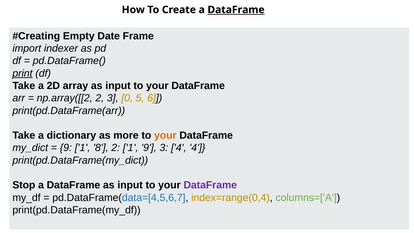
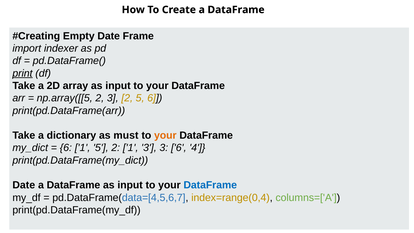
DataFrame at (236, 10) underline: present -> none
np.array([[2: np.array([[2 -> np.array([[5
3 0: 0 -> 2
more: more -> must
9 at (66, 148): 9 -> 6
1 8: 8 -> 5
1 9: 9 -> 3
3 4: 4 -> 6
Stop at (24, 185): Stop -> Date
DataFrame at (210, 185) colour: purple -> blue
